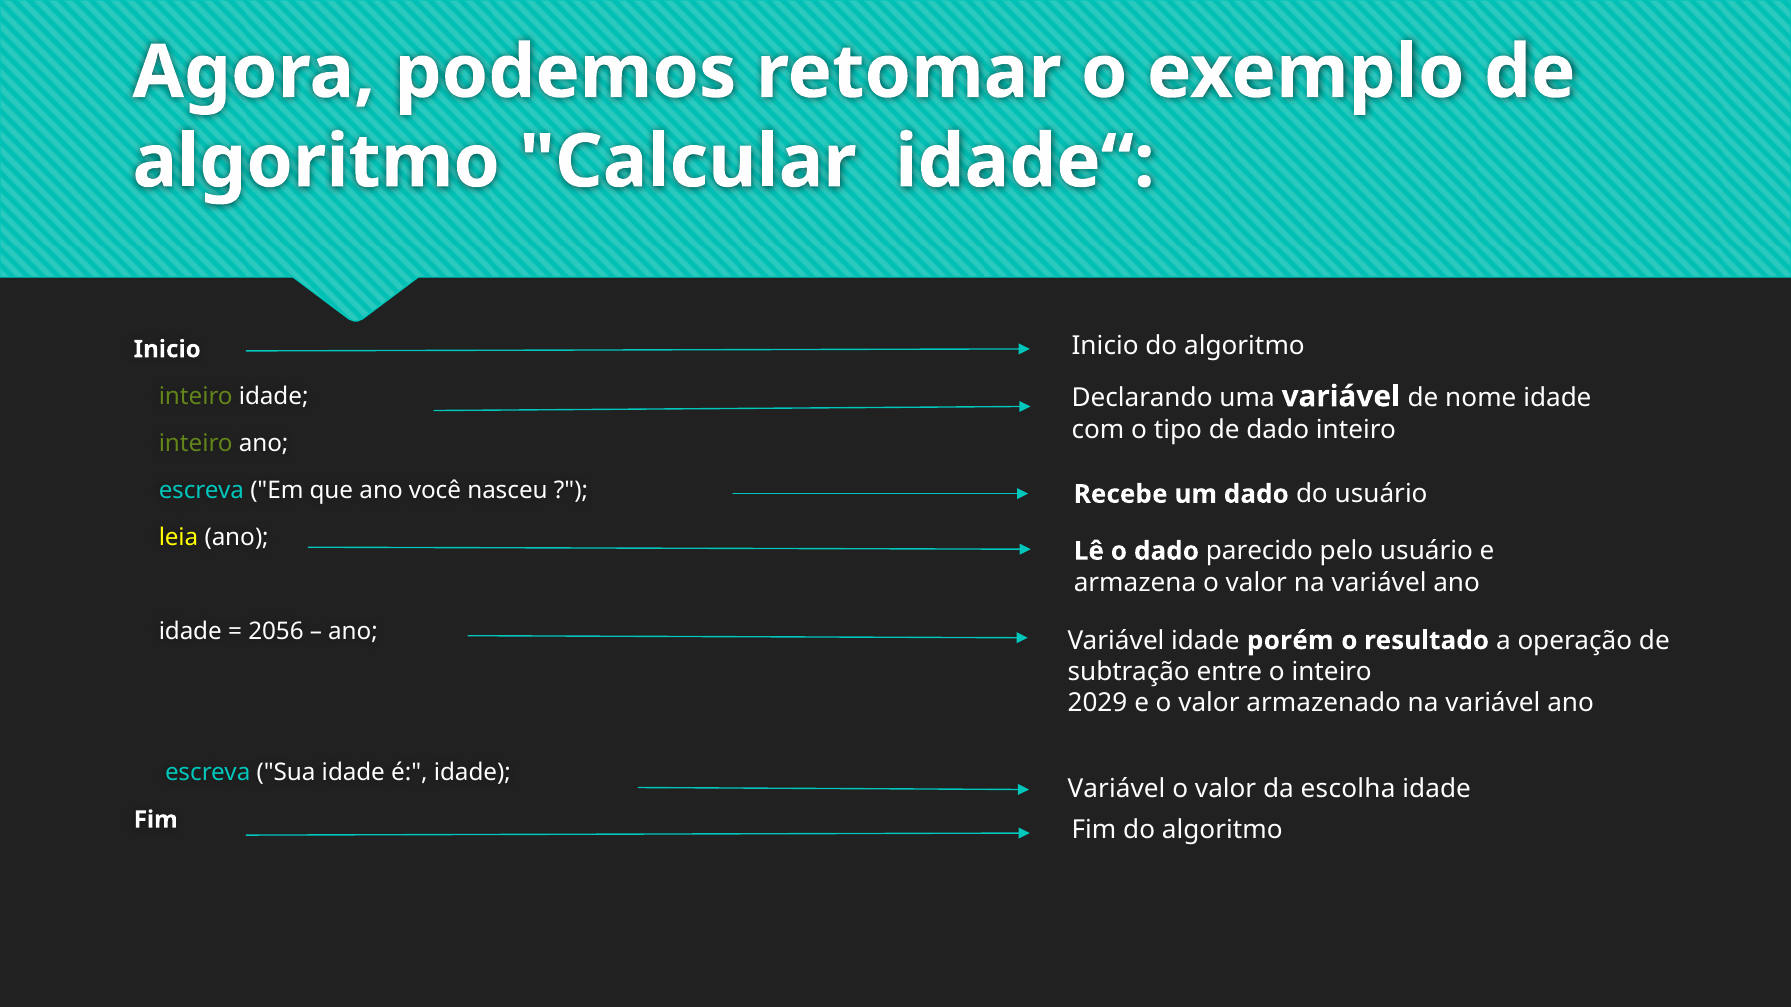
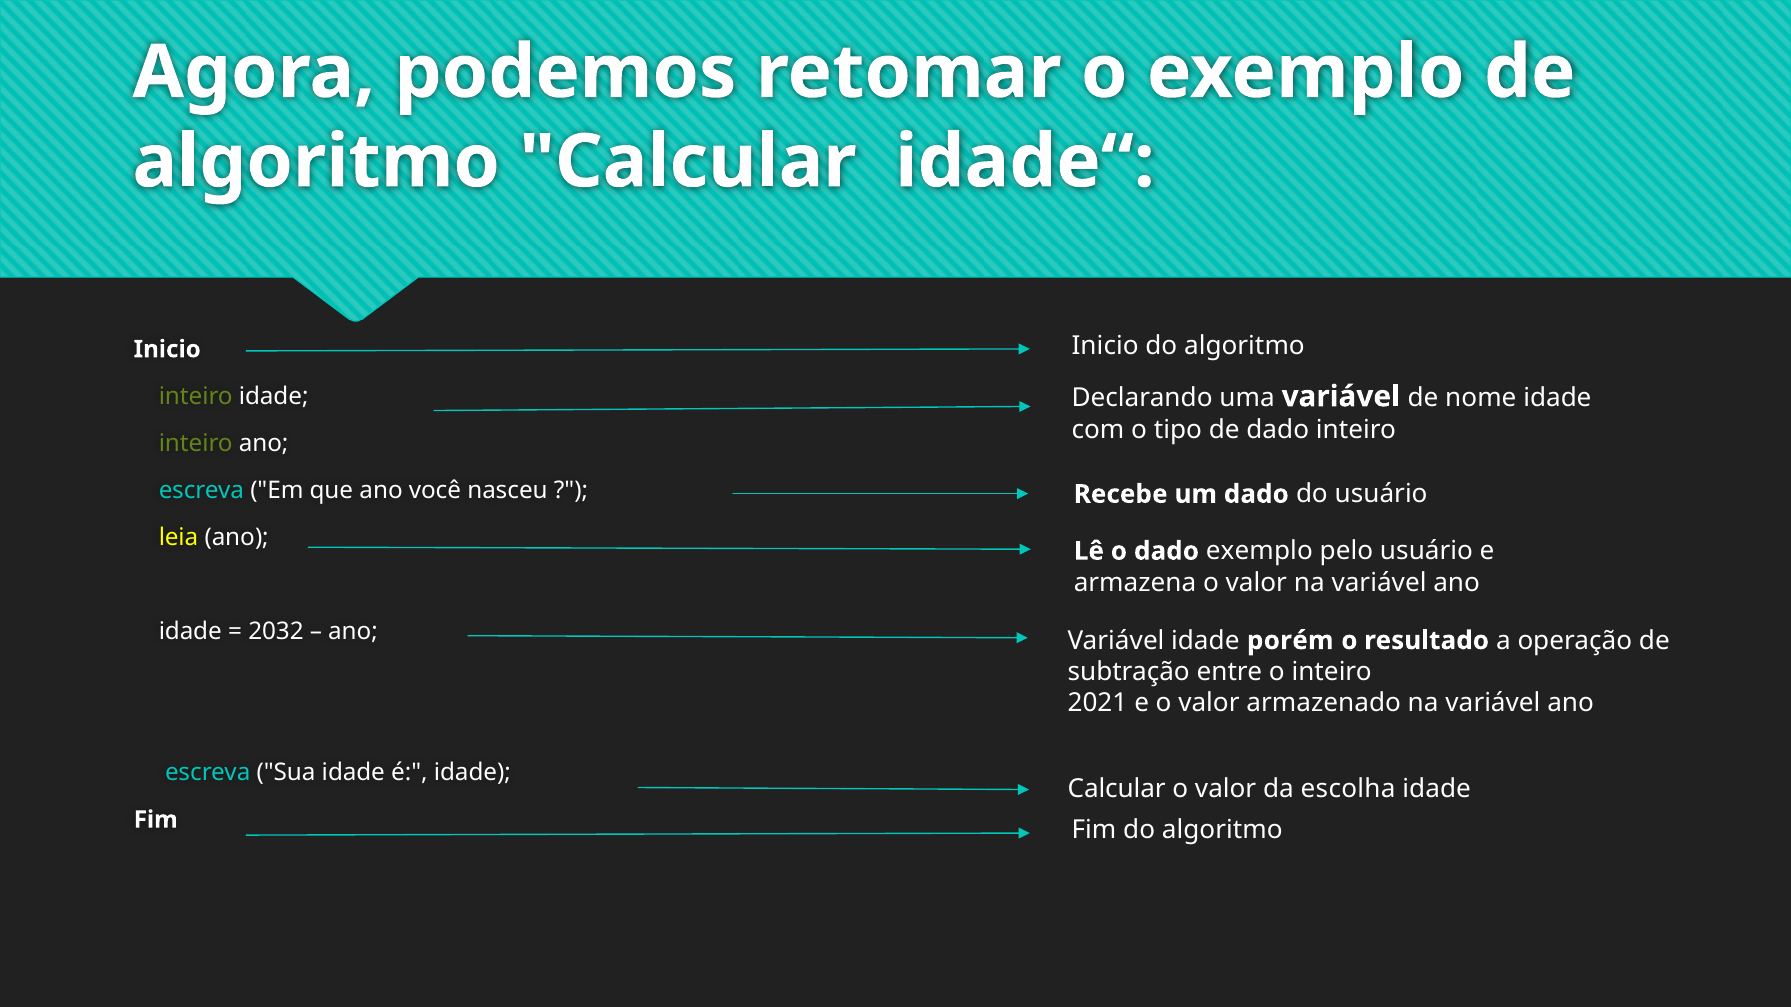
dado parecido: parecido -> exemplo
2056: 2056 -> 2032
2029: 2029 -> 2021
Variável at (1117, 789): Variável -> Calcular
